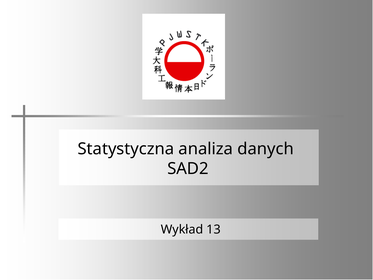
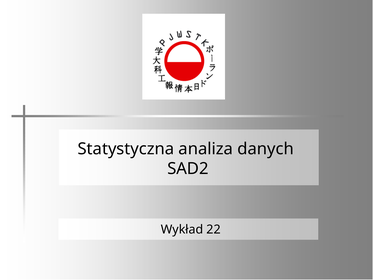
13: 13 -> 22
